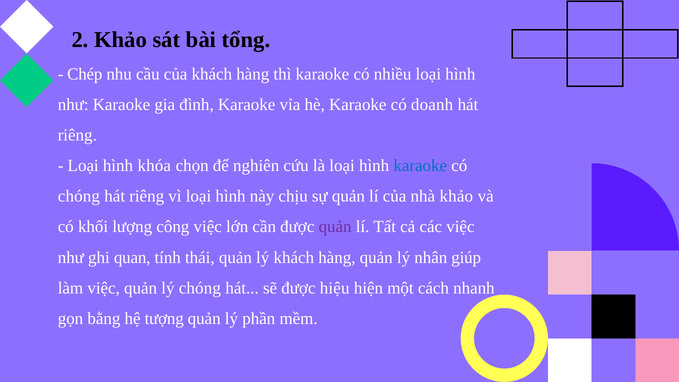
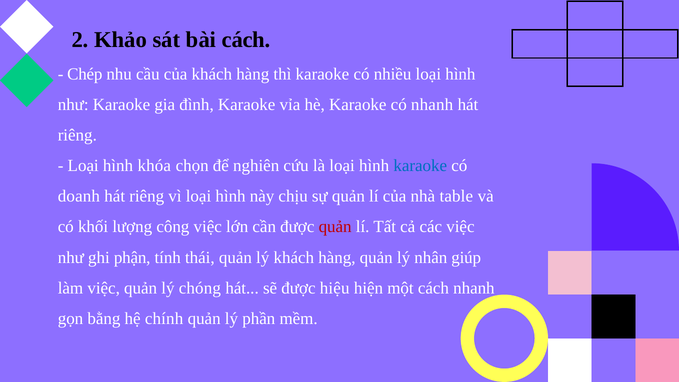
bài tổng: tổng -> cách
có doanh: doanh -> nhanh
chóng at (79, 196): chóng -> doanh
nhà khảo: khảo -> table
quản at (335, 227) colour: purple -> red
quan: quan -> phận
tượng: tượng -> chính
